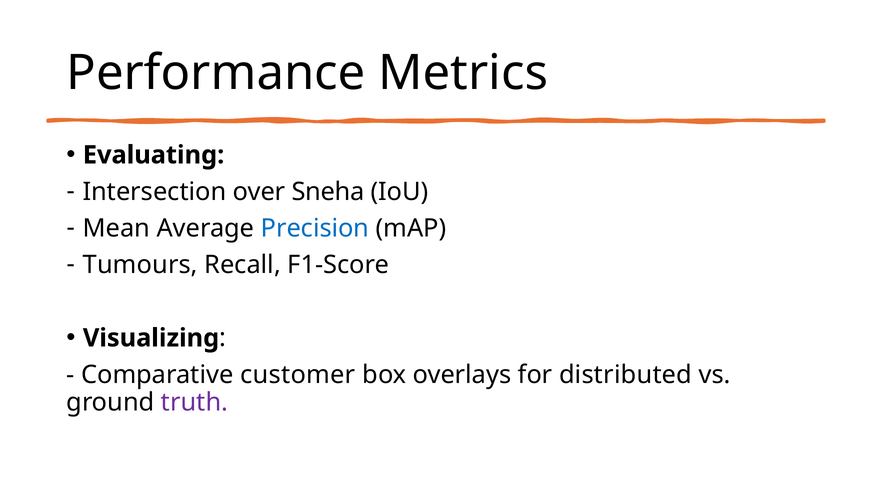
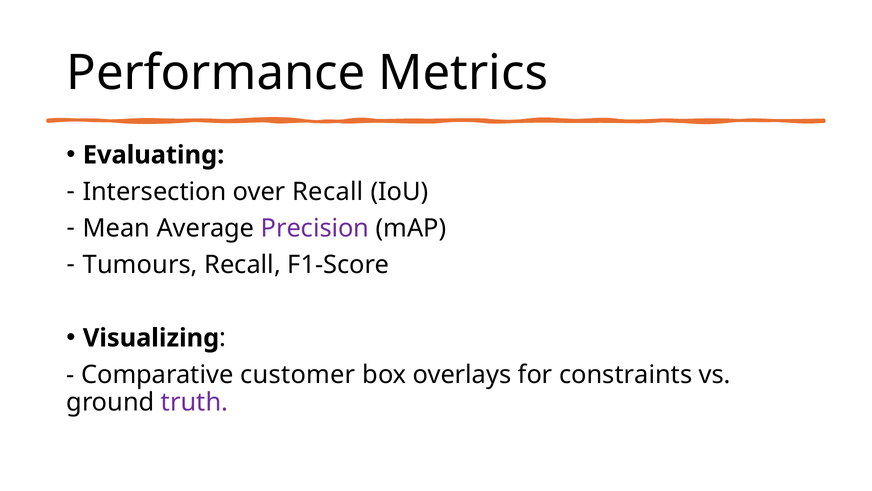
over Sneha: Sneha -> Recall
Precision colour: blue -> purple
distributed: distributed -> constraints
